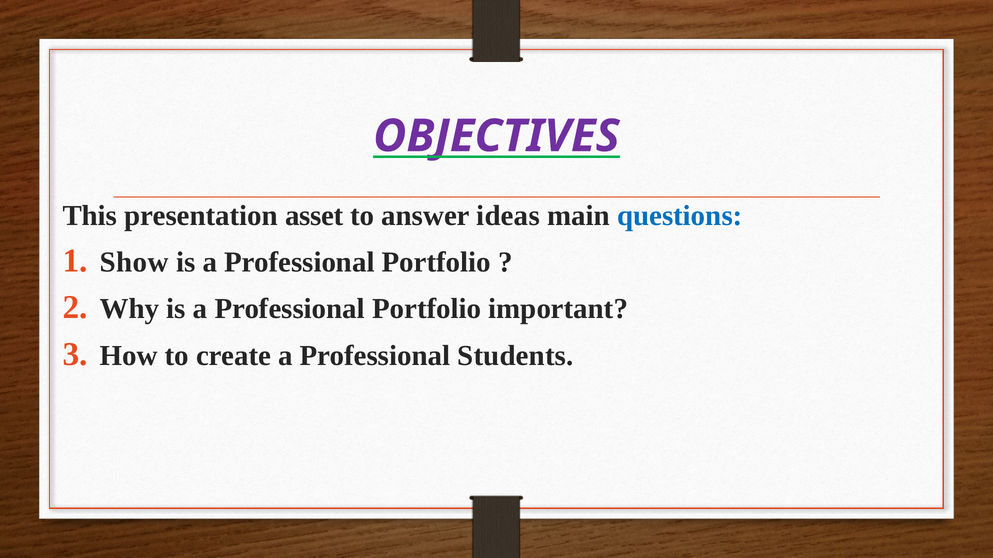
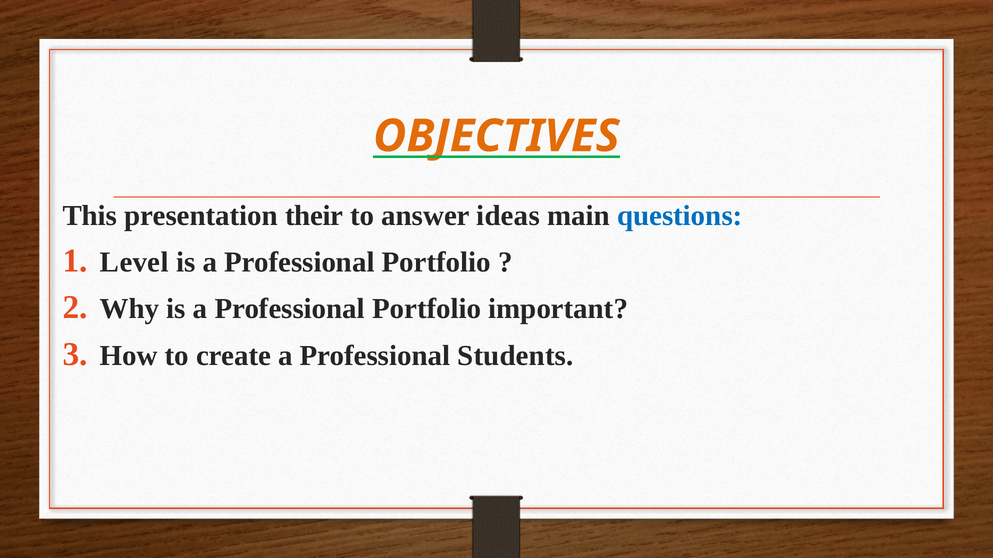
OBJECTIVES colour: purple -> orange
asset: asset -> their
Show: Show -> Level
